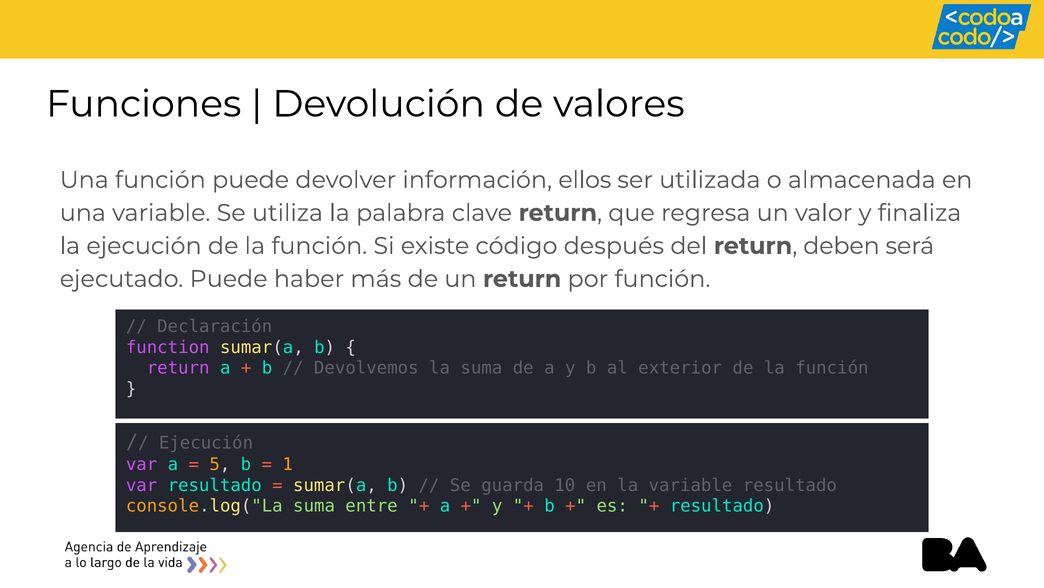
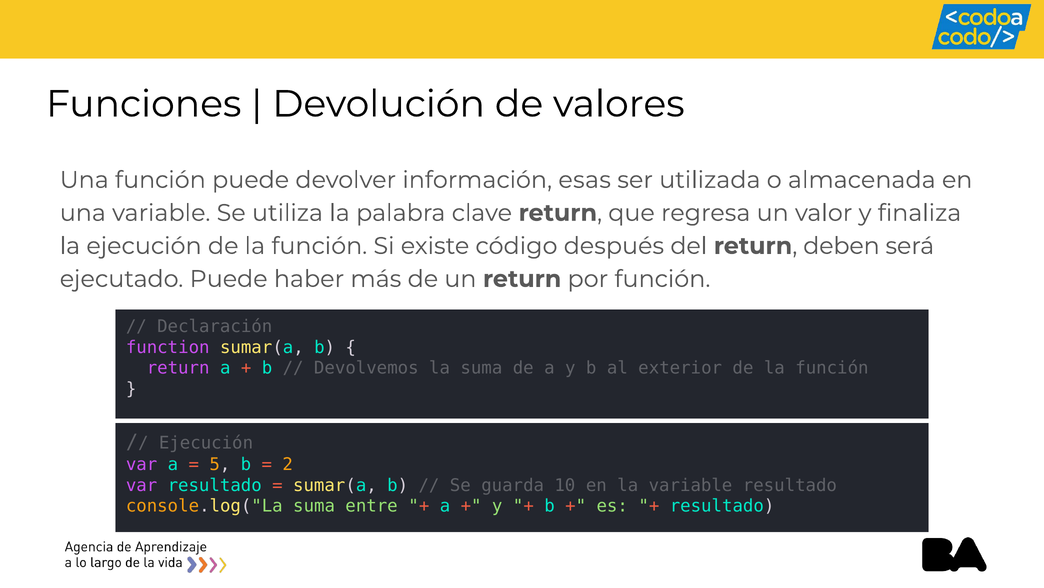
ellos: ellos -> esas
1: 1 -> 2
